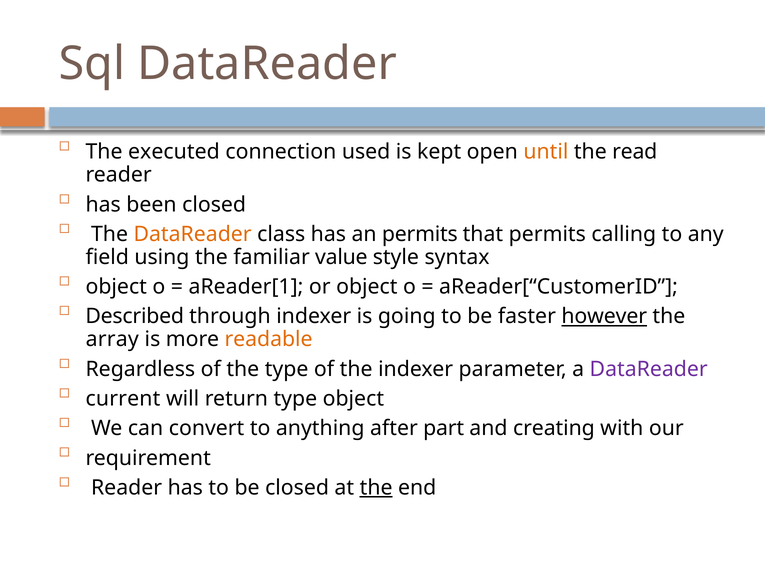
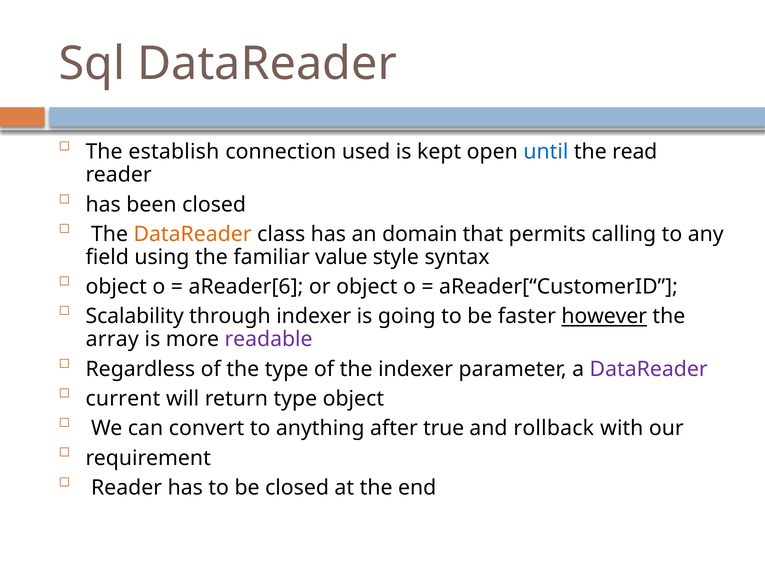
executed: executed -> establish
until colour: orange -> blue
an permits: permits -> domain
aReader[1: aReader[1 -> aReader[6
Described: Described -> Scalability
readable colour: orange -> purple
part: part -> true
creating: creating -> rollback
the at (376, 487) underline: present -> none
